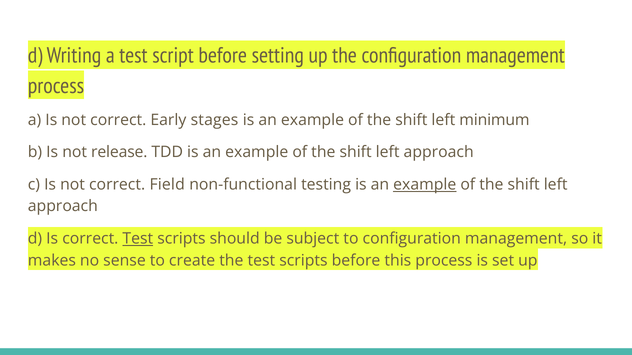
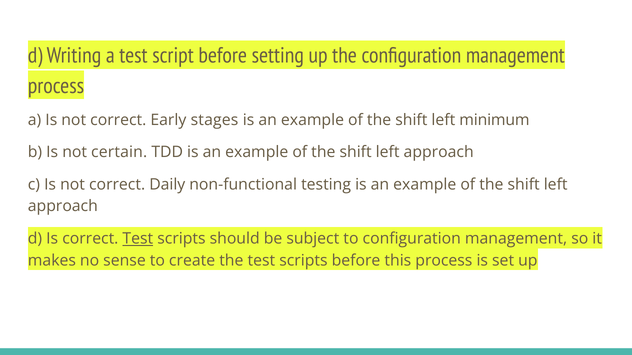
release: release -> certain
Field: Field -> Daily
example at (425, 185) underline: present -> none
